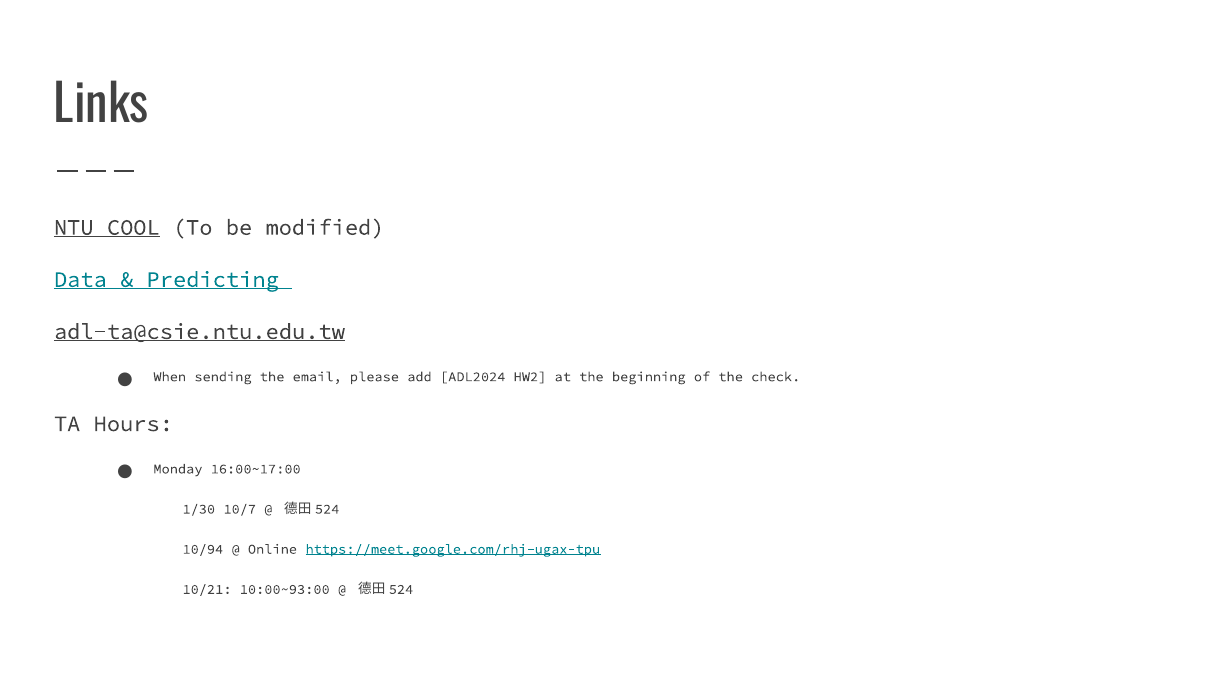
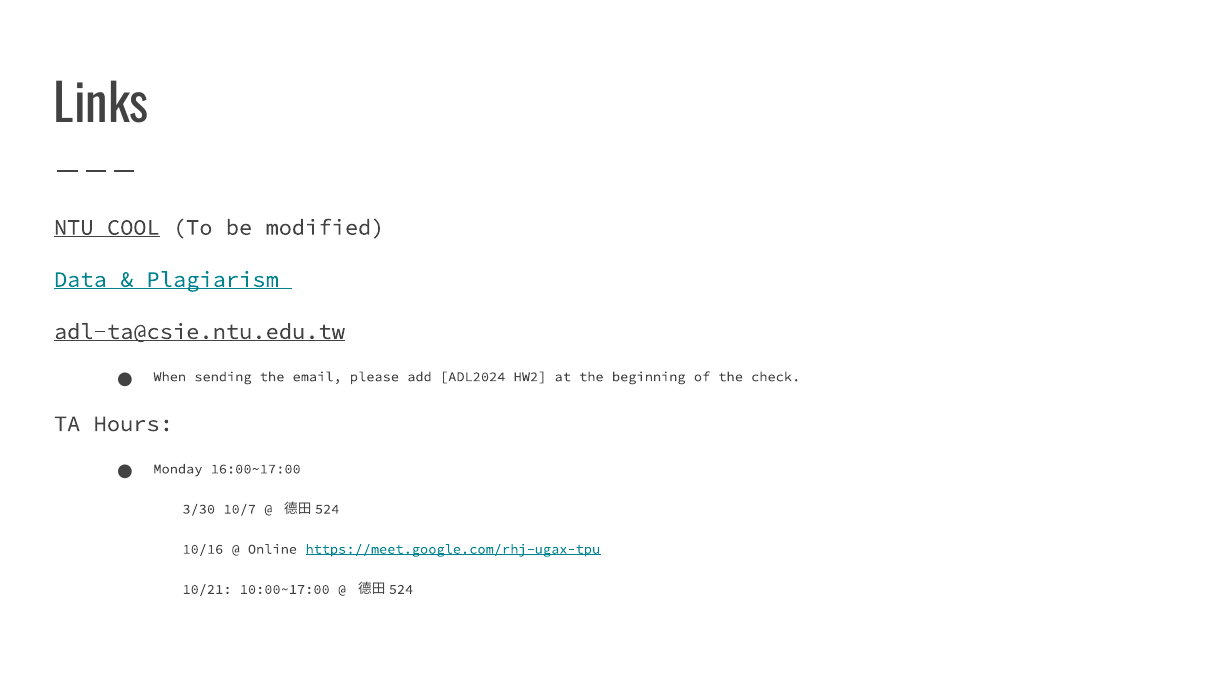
Predicting: Predicting -> Plagiarism
1/30: 1/30 -> 3/30
10/94: 10/94 -> 10/16
10:00~93:00: 10:00~93:00 -> 10:00~17:00
